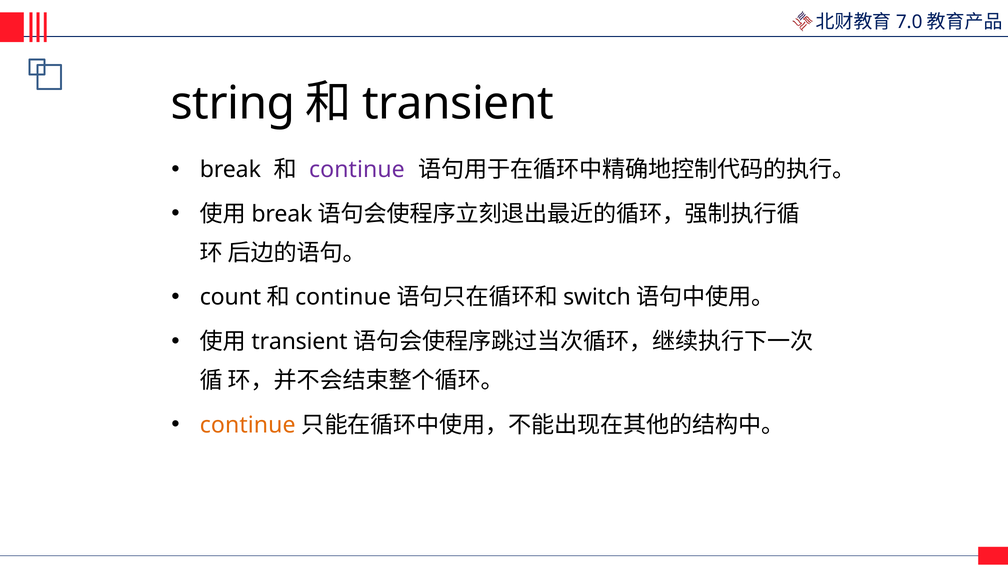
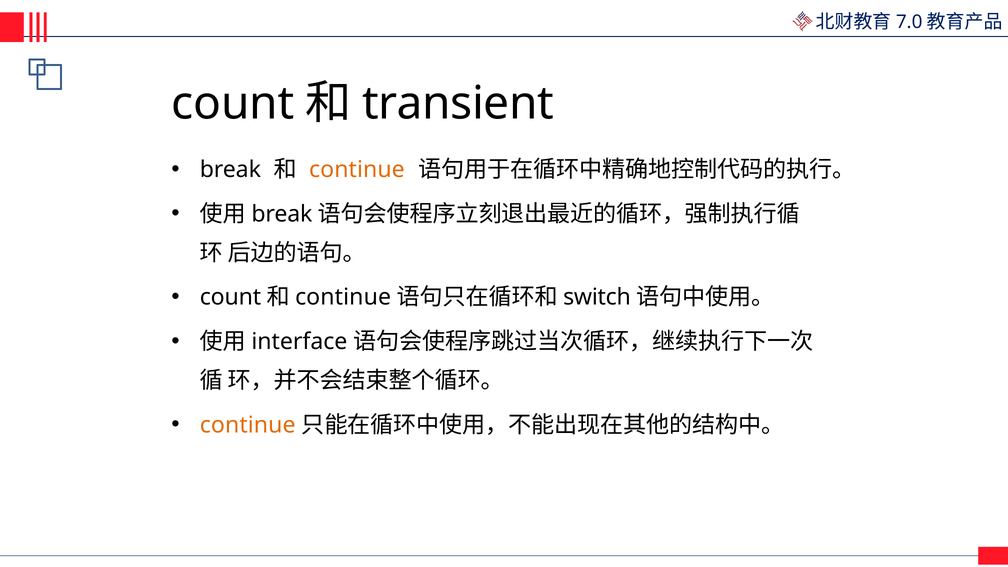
string at (233, 103): string -> count
continue at (357, 170) colour: purple -> orange
transient at (300, 342): transient -> interface
